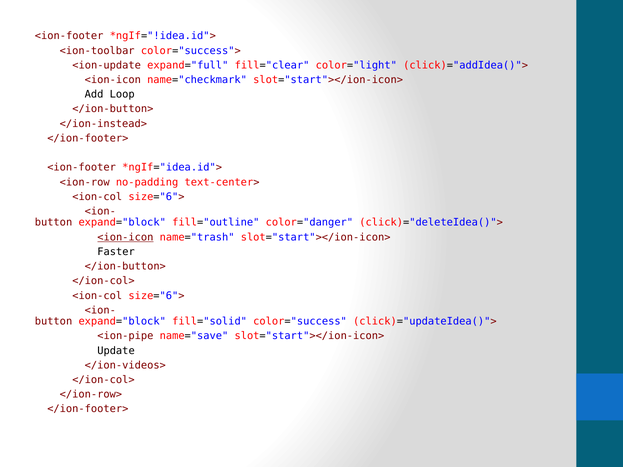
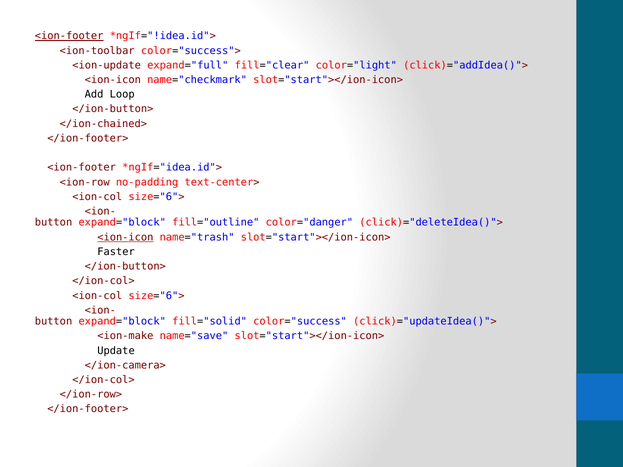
<ion-footer at (69, 36) underline: none -> present
</ion-instead>: </ion-instead> -> </ion-chained>
<ion-pipe: <ion-pipe -> <ion-make
</ion-videos>: </ion-videos> -> </ion-camera>
